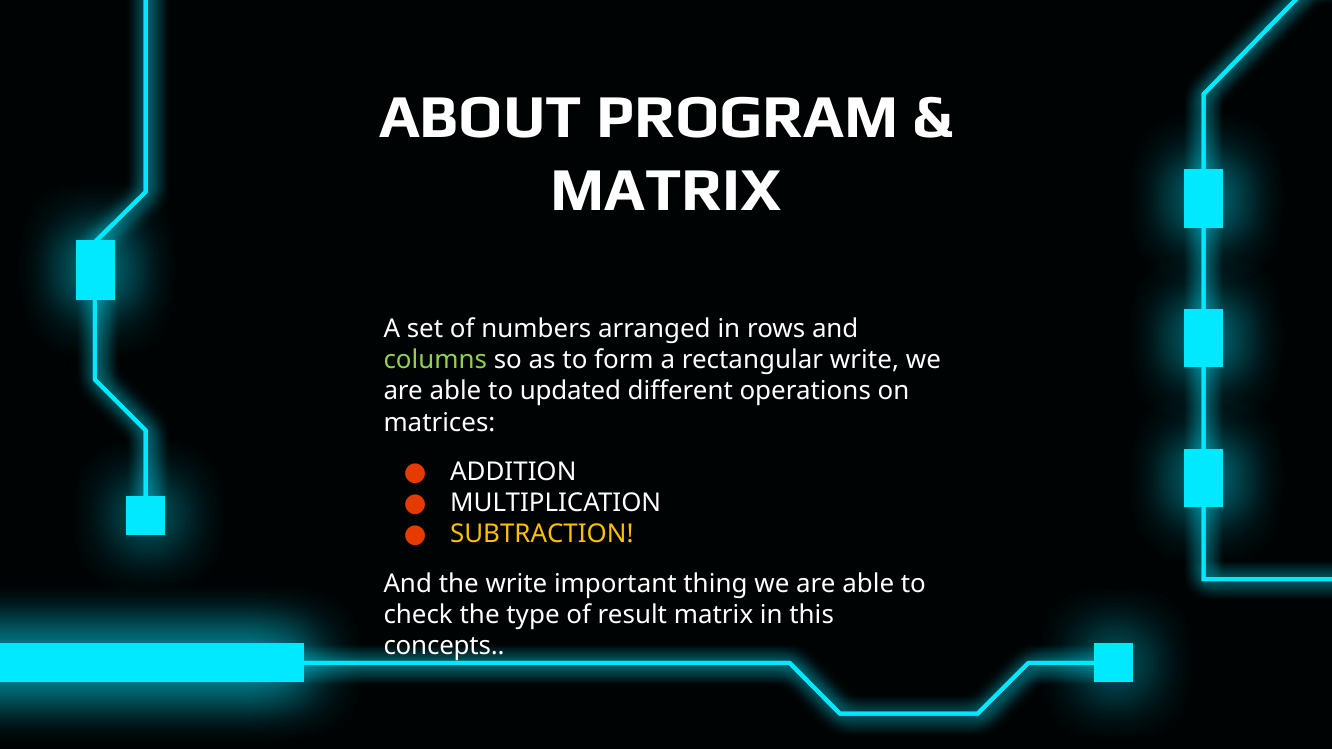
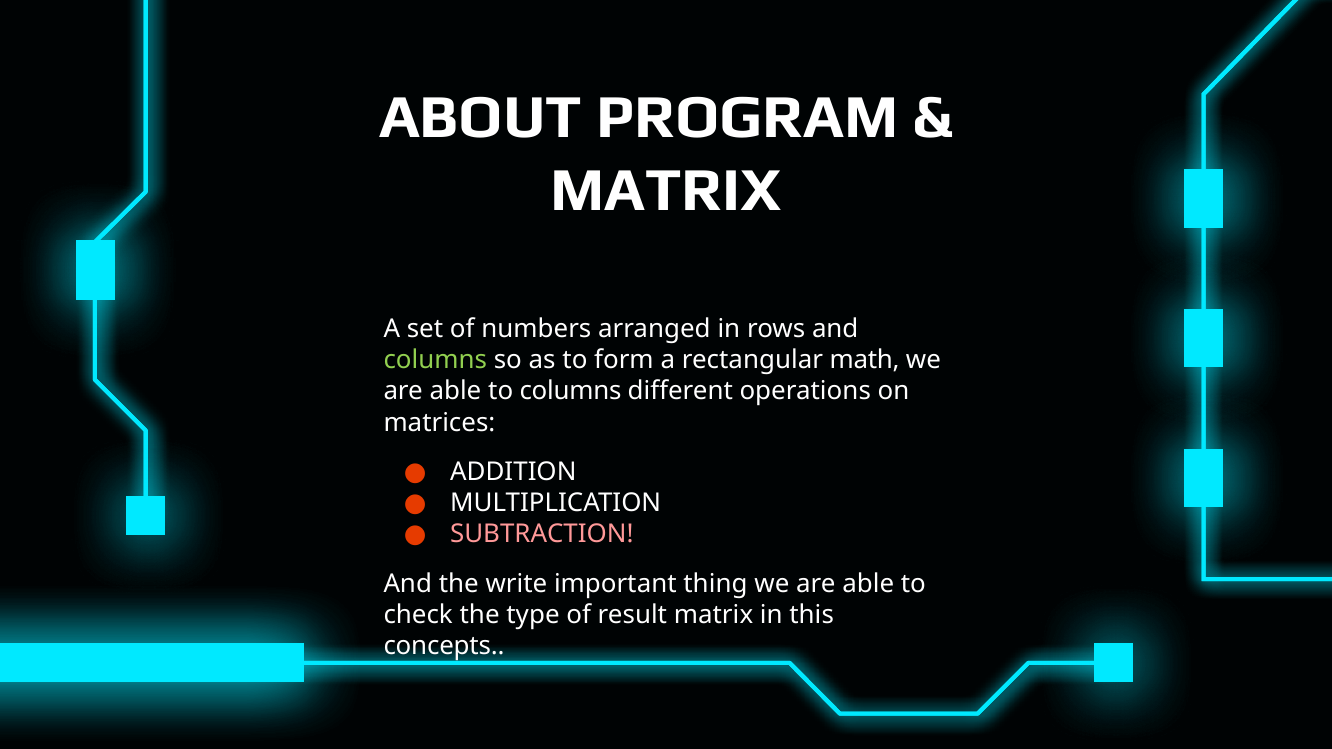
rectangular write: write -> math
to updated: updated -> columns
SUBTRACTION colour: yellow -> pink
